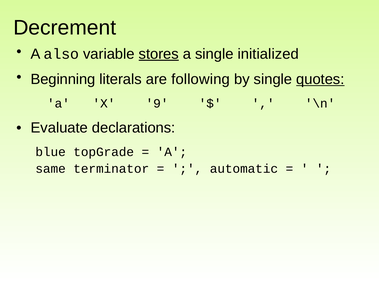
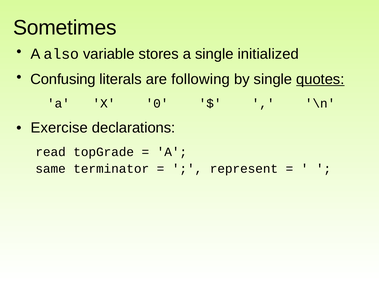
Decrement: Decrement -> Sometimes
stores underline: present -> none
Beginning: Beginning -> Confusing
9: 9 -> 0
Evaluate: Evaluate -> Exercise
blue: blue -> read
automatic: automatic -> represent
